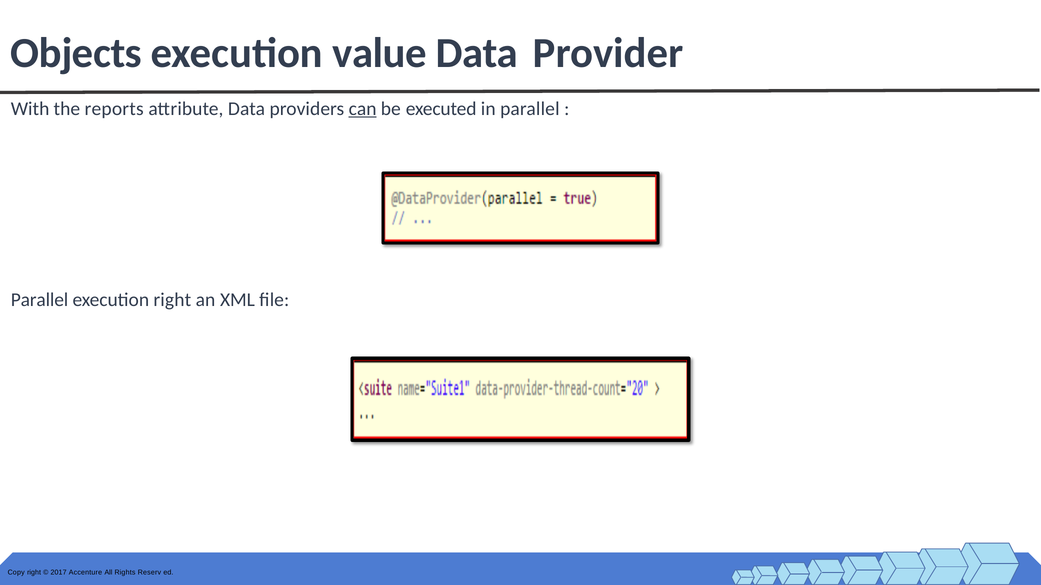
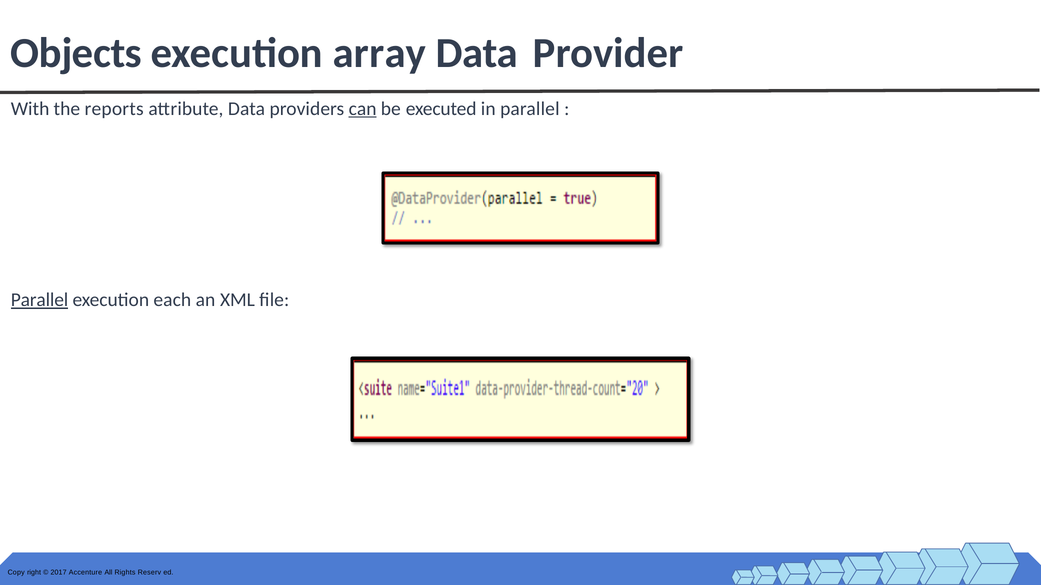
value: value -> array
Parallel at (40, 300) underline: none -> present
execution right: right -> each
